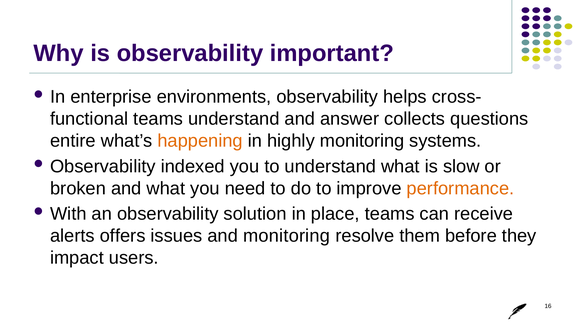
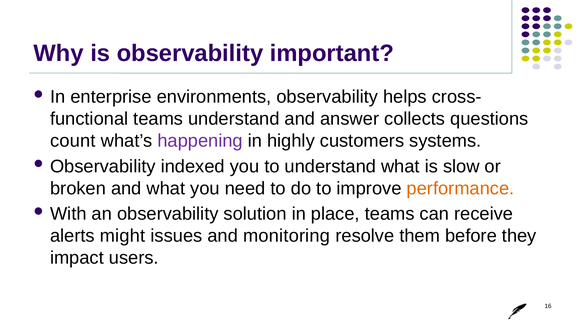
entire: entire -> count
happening colour: orange -> purple
highly monitoring: monitoring -> customers
offers: offers -> might
